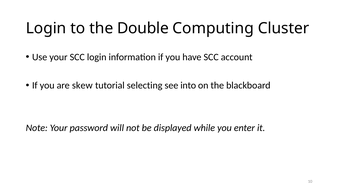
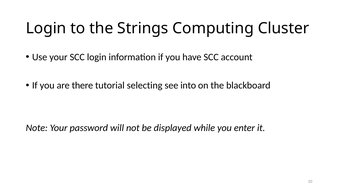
Double: Double -> Strings
skew: skew -> there
